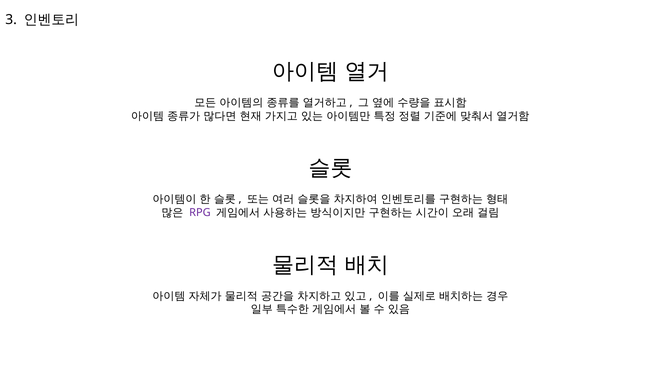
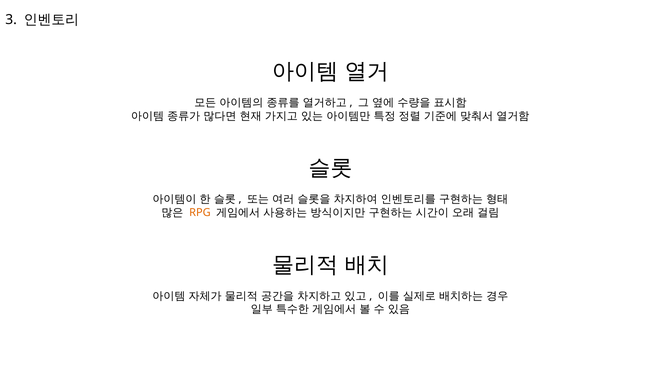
RPG colour: purple -> orange
